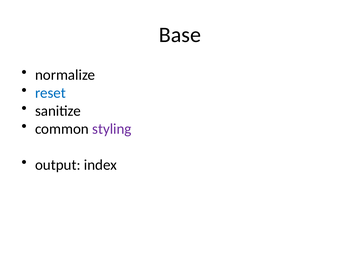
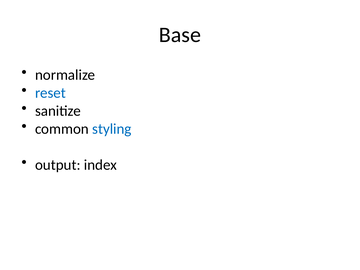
styling colour: purple -> blue
